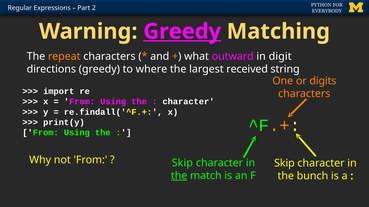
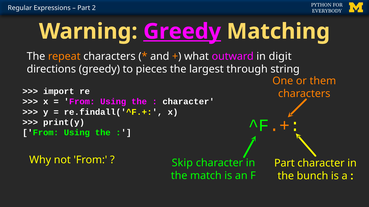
where: where -> pieces
received: received -> through
digits: digits -> them
Skip at (284, 164): Skip -> Part
the at (179, 176) underline: present -> none
